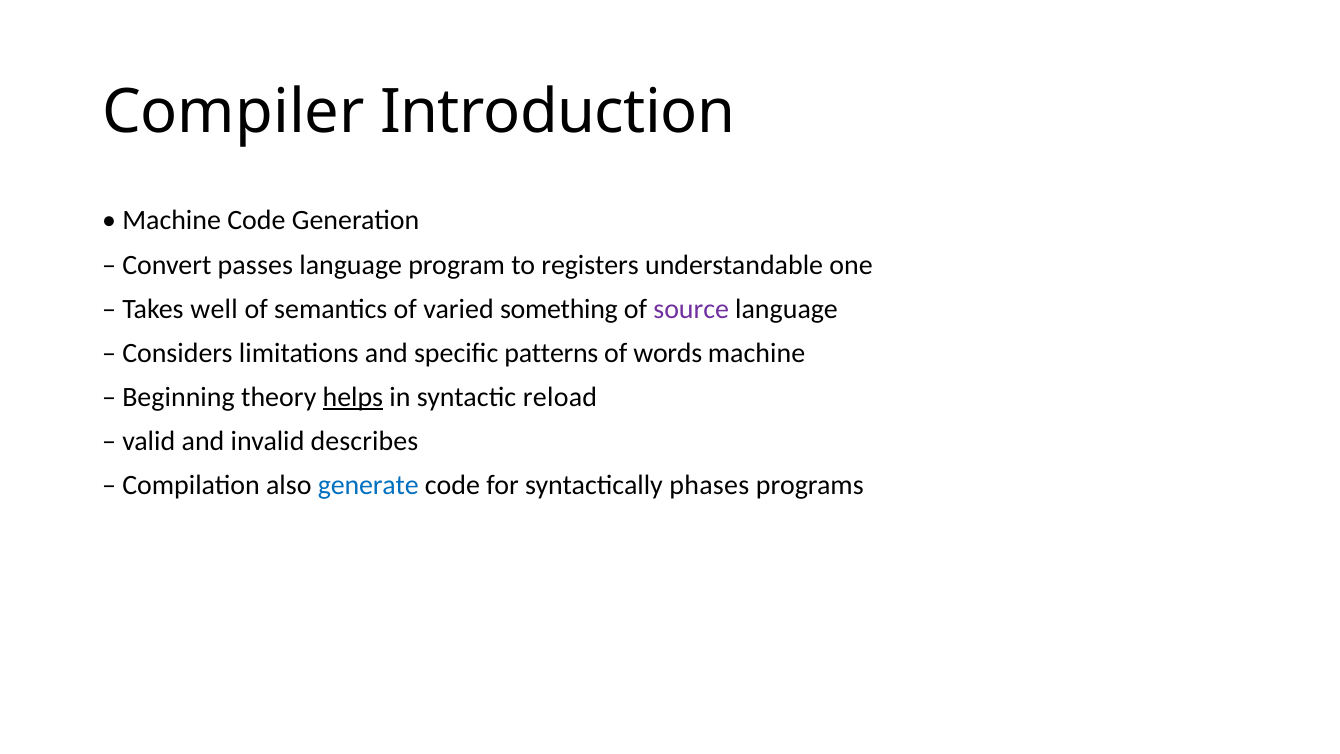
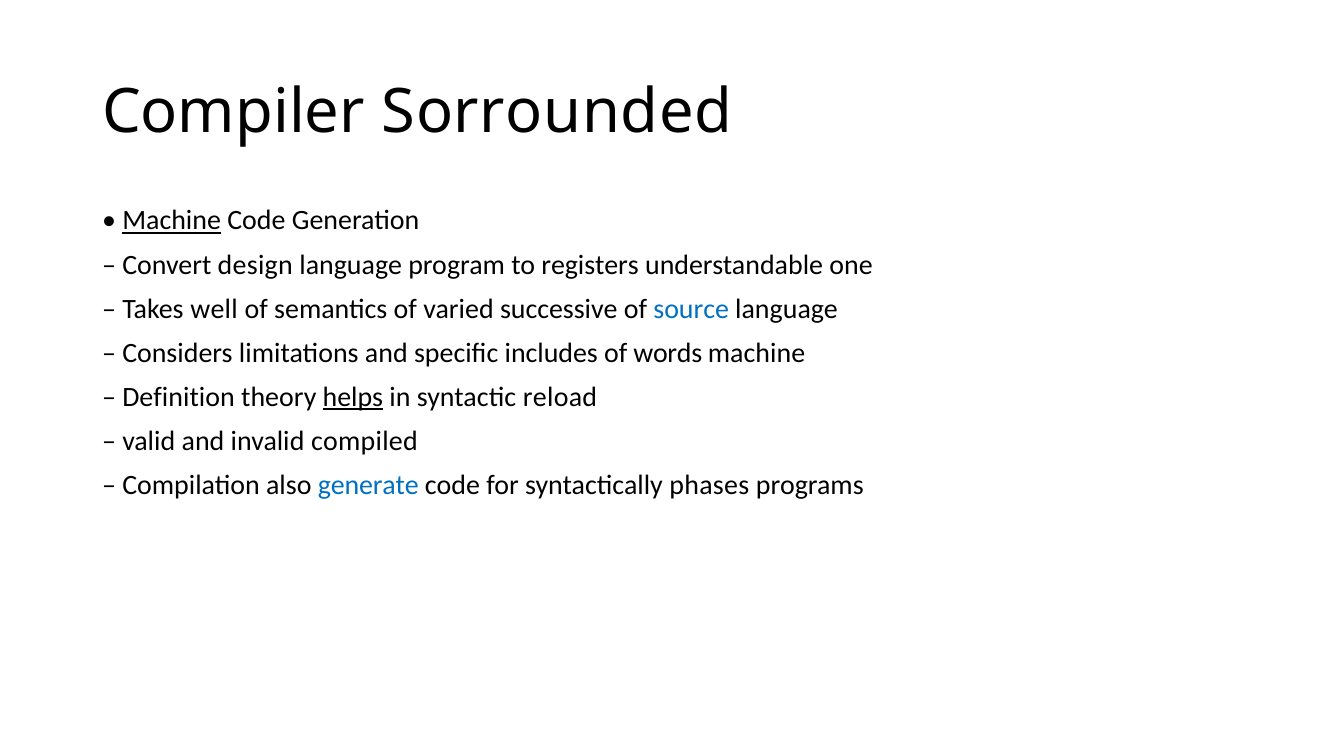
Introduction: Introduction -> Sorrounded
Machine at (172, 221) underline: none -> present
passes: passes -> design
something: something -> successive
source colour: purple -> blue
patterns: patterns -> includes
Beginning: Beginning -> Definition
describes: describes -> compiled
